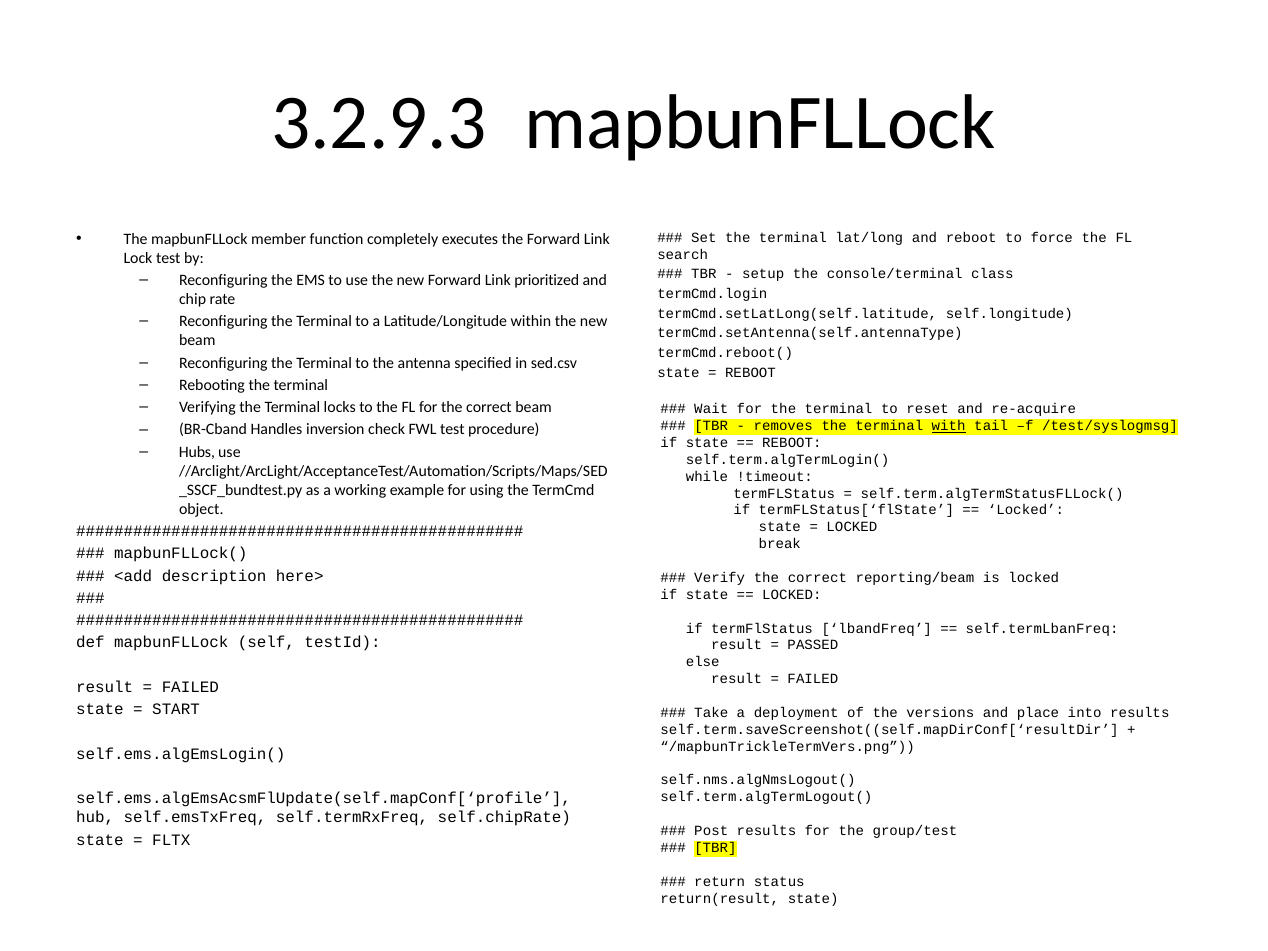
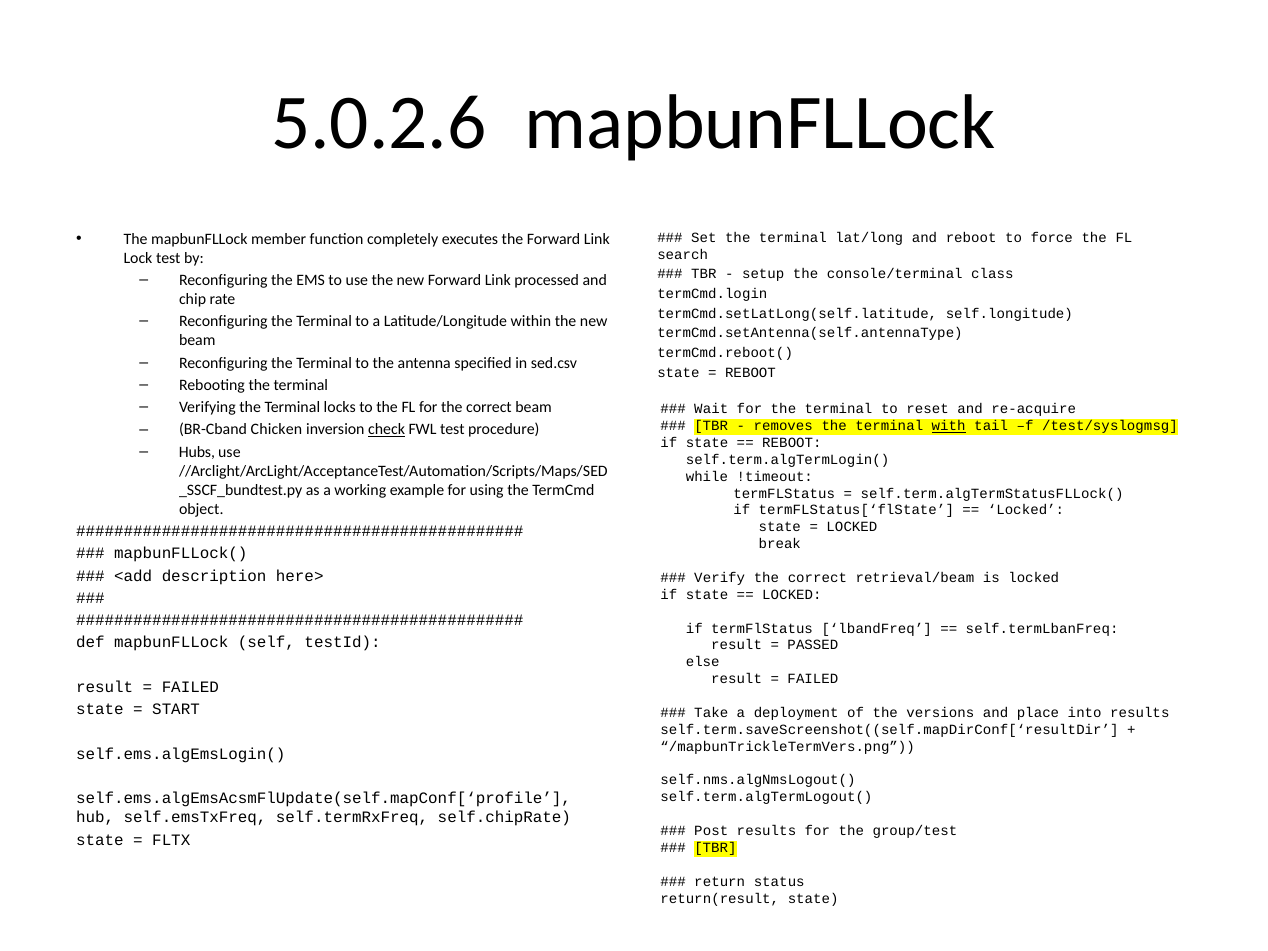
3.2.9.3: 3.2.9.3 -> 5.0.2.6
prioritized: prioritized -> processed
Handles: Handles -> Chicken
check underline: none -> present
reporting/beam: reporting/beam -> retrieval/beam
